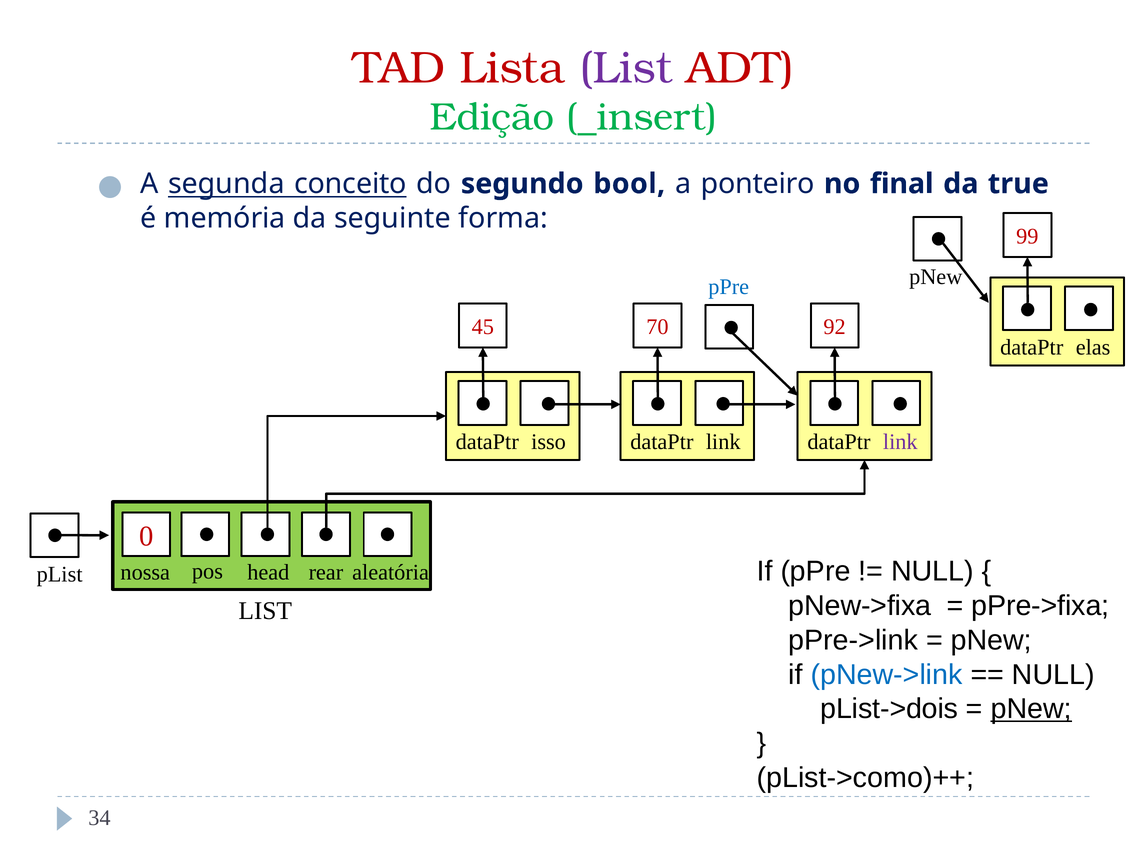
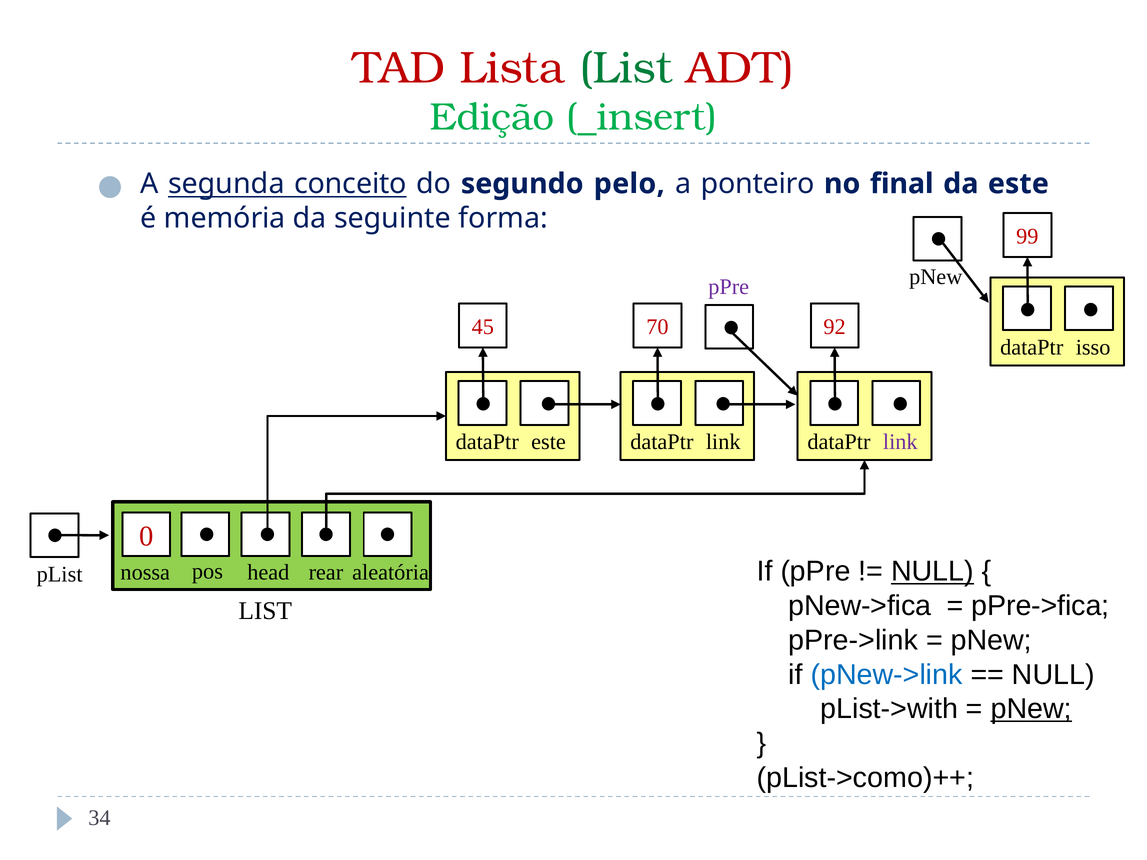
List at (626, 68) colour: purple -> green
bool: bool -> pelo
da true: true -> este
pPre at (729, 287) colour: blue -> purple
elas: elas -> isso
dataPtr isso: isso -> este
NULL at (932, 572) underline: none -> present
pNew->fixa: pNew->fixa -> pNew->fica
pPre->fixa: pPre->fixa -> pPre->fica
pList->dois: pList->dois -> pList->with
